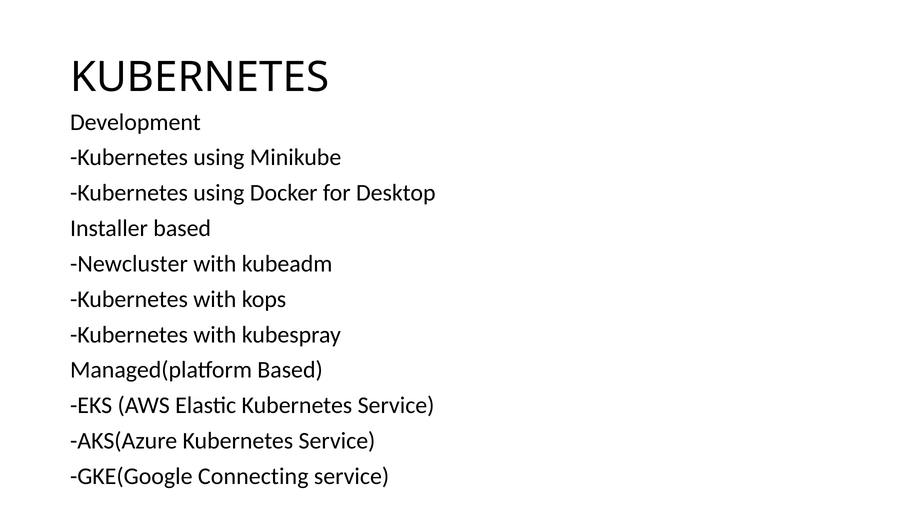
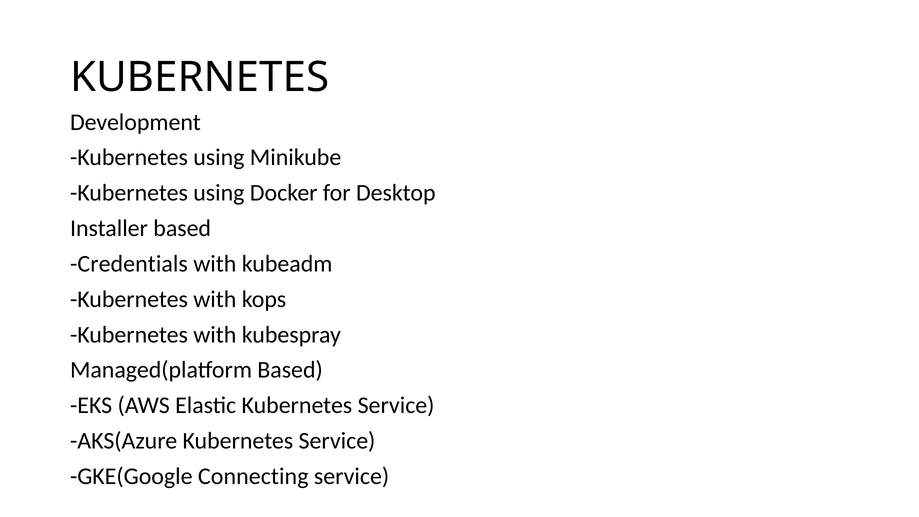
Newcluster: Newcluster -> Credentials
